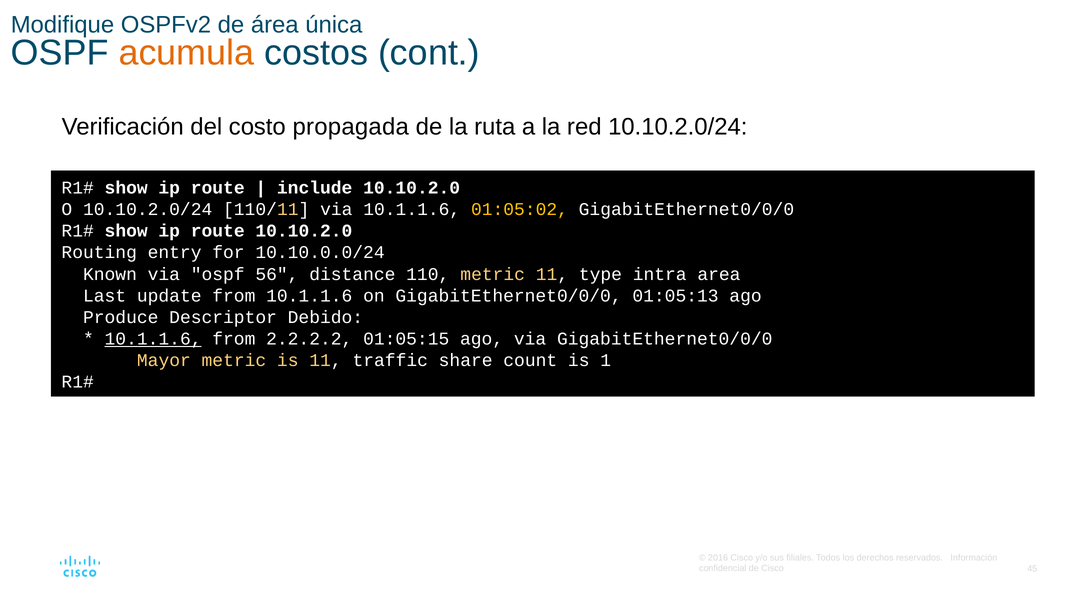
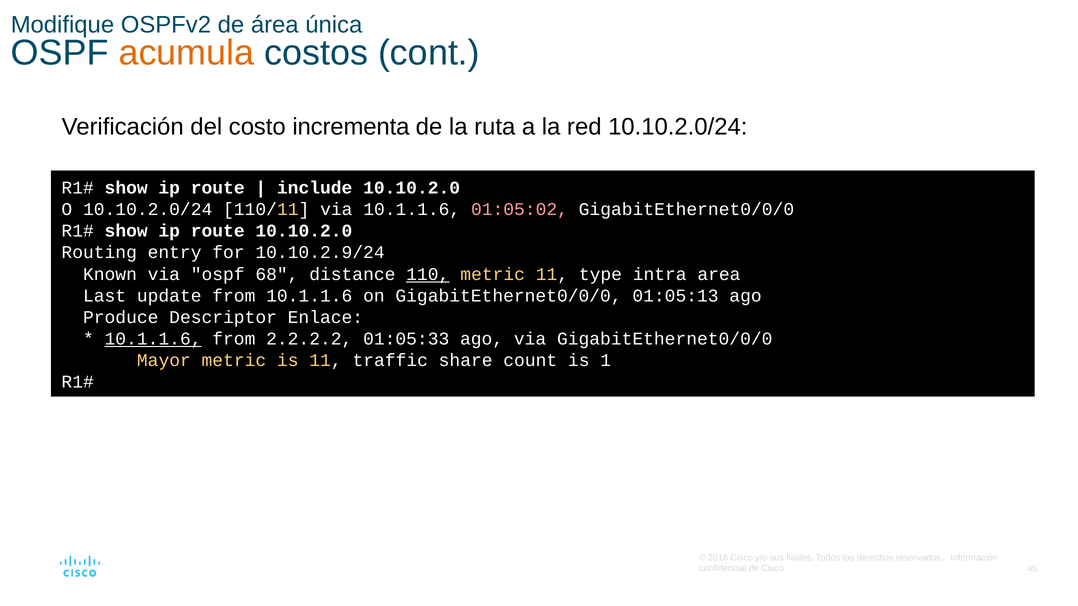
propagada: propagada -> incrementa
01:05:02 colour: yellow -> pink
10.10.0.0/24: 10.10.0.0/24 -> 10.10.2.9/24
56: 56 -> 68
110 underline: none -> present
Debido: Debido -> Enlace
01:05:15: 01:05:15 -> 01:05:33
